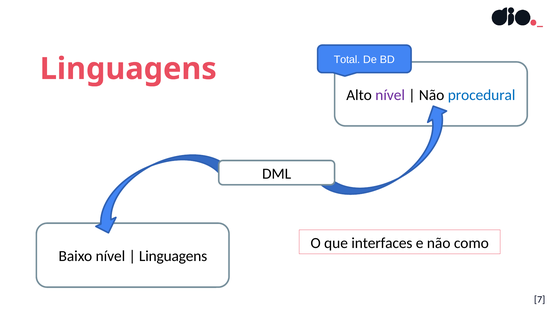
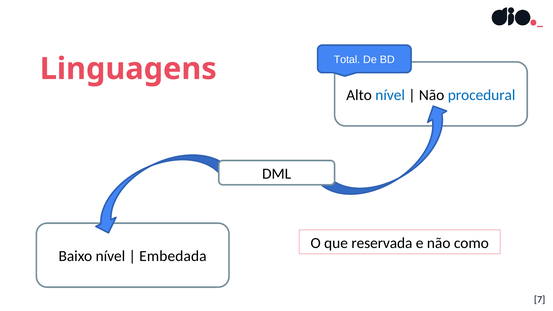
nível at (390, 95) colour: purple -> blue
interfaces: interfaces -> reservada
Linguagens at (173, 256): Linguagens -> Embedada
